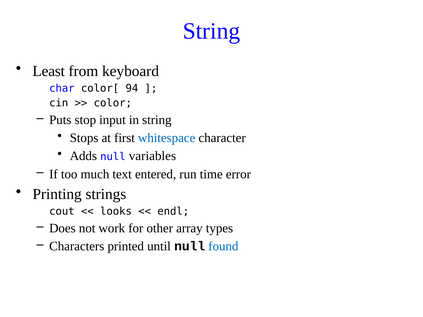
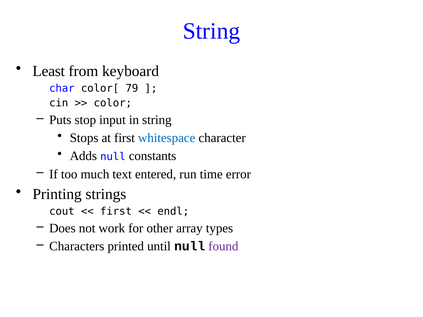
94: 94 -> 79
variables: variables -> constants
looks at (116, 212): looks -> first
found colour: blue -> purple
